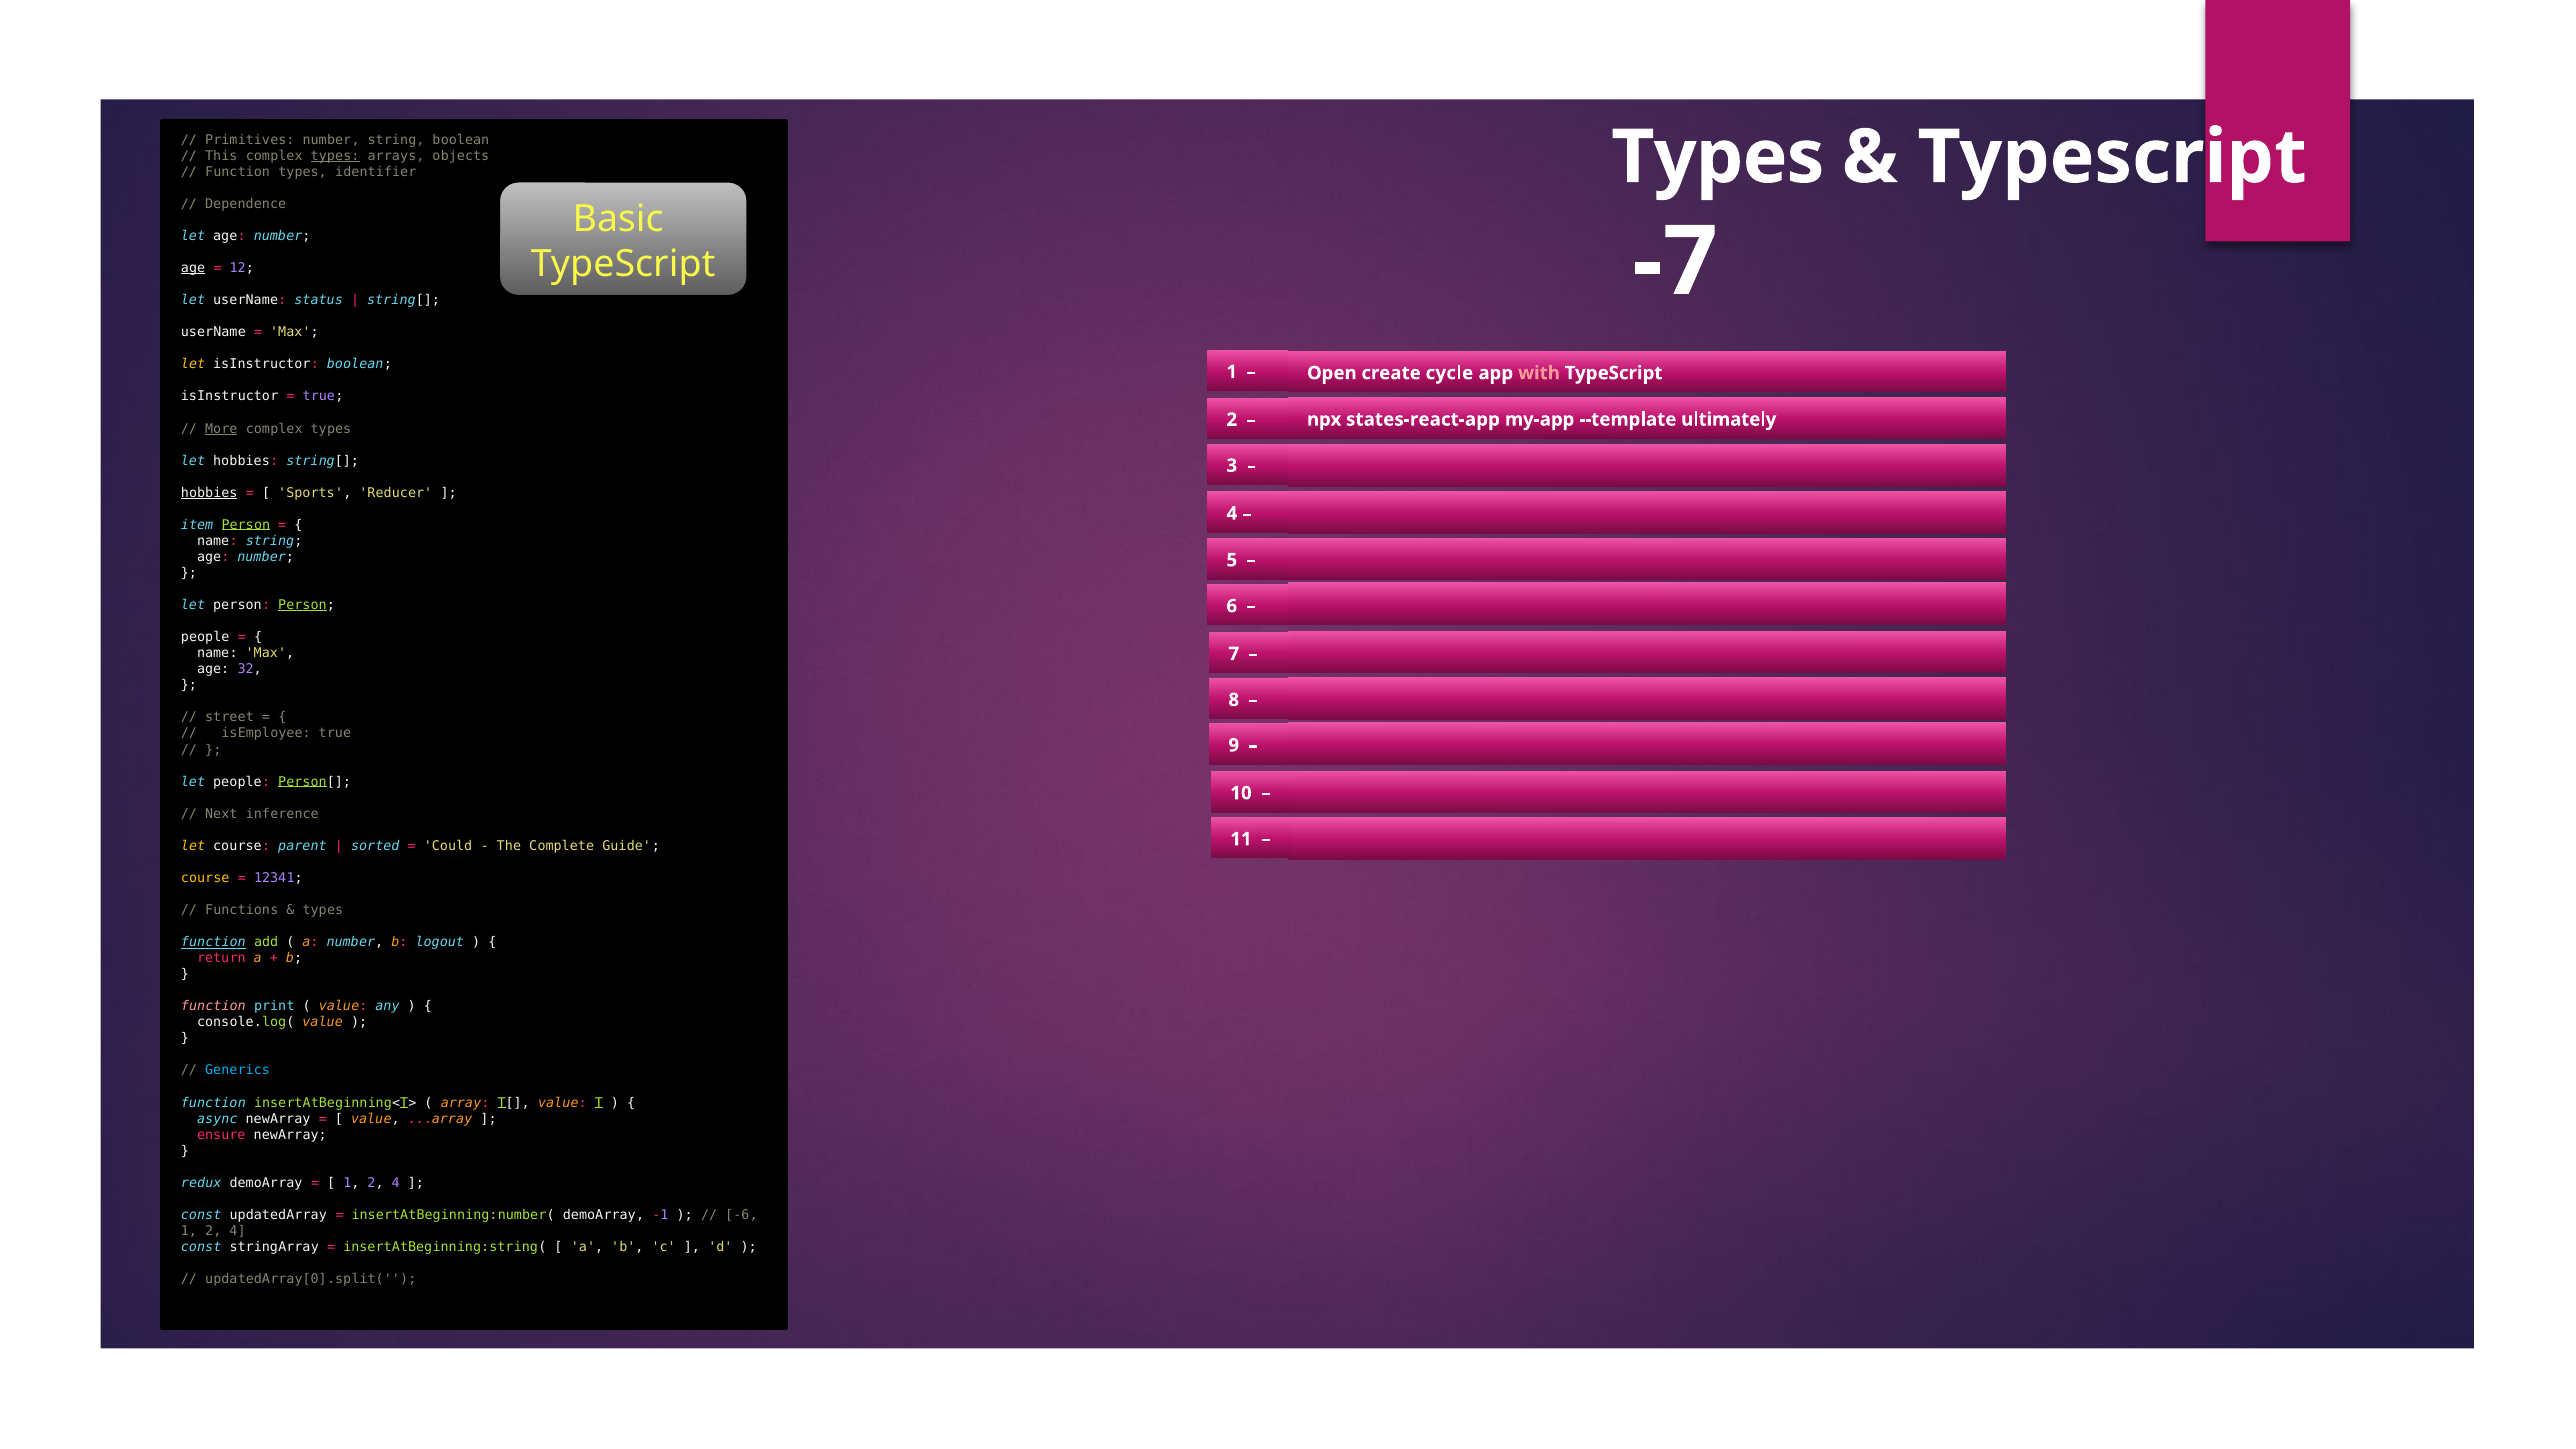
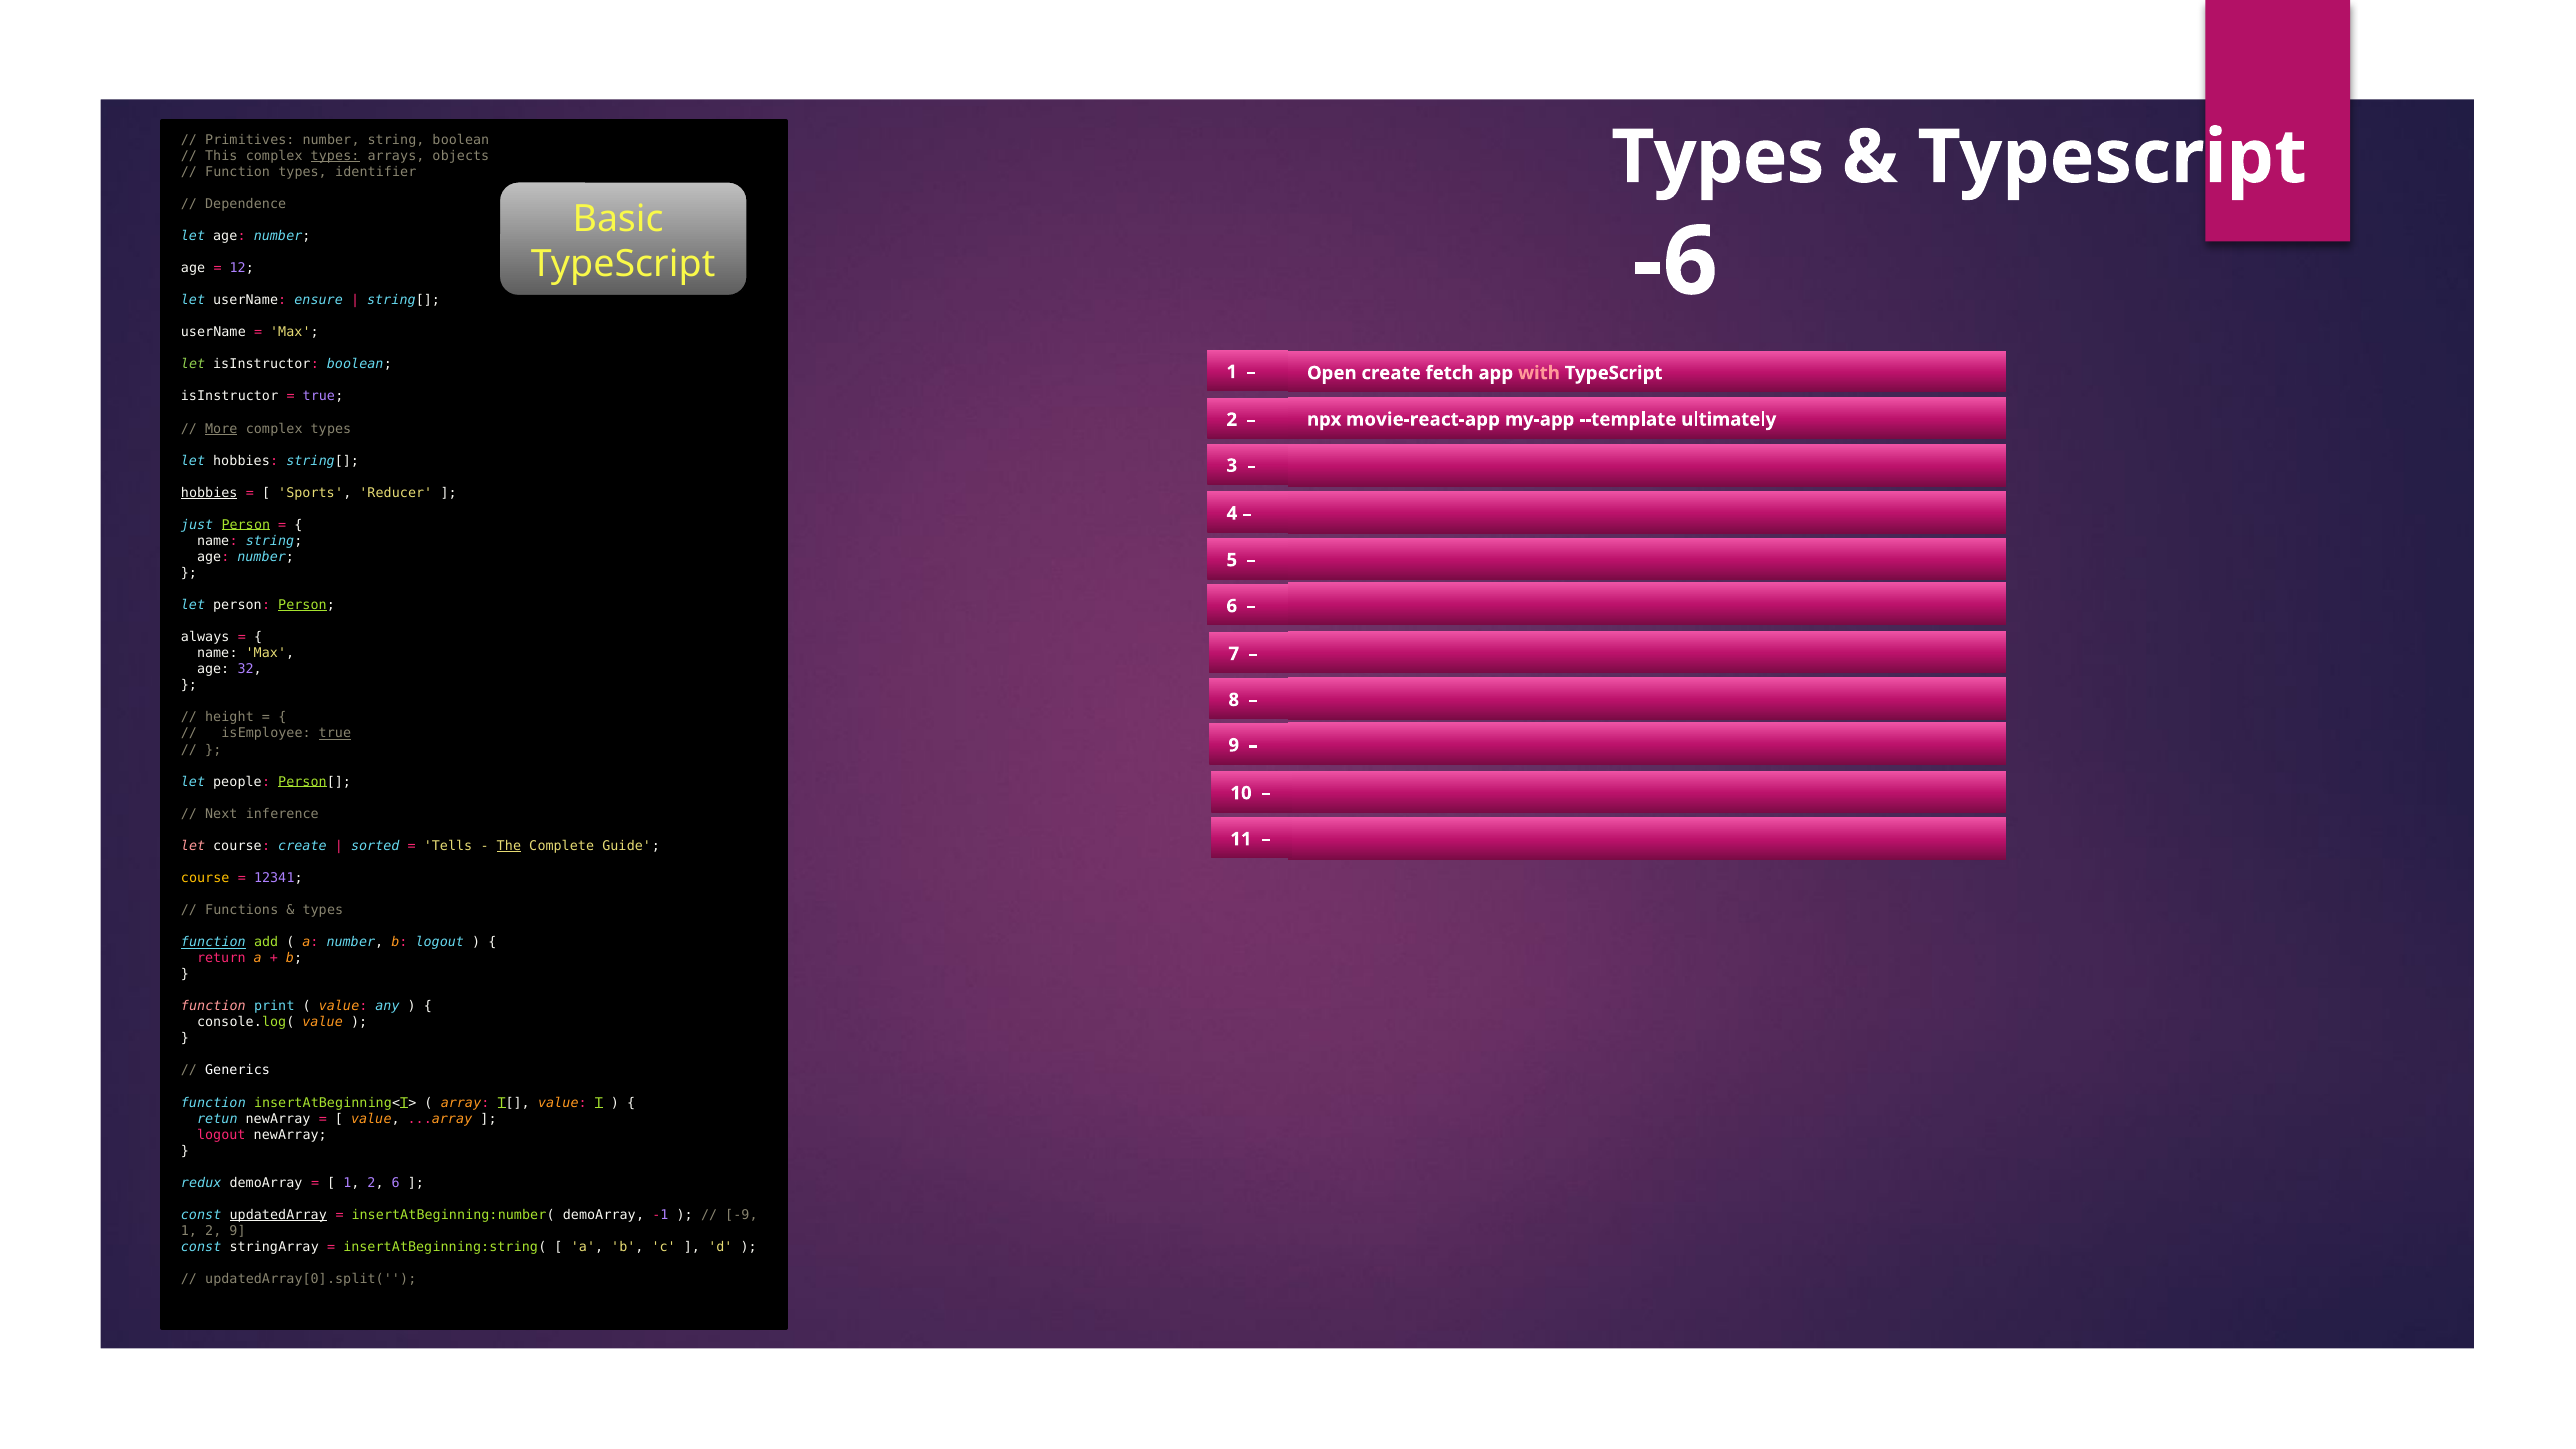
-7: -7 -> -6
age at (193, 268) underline: present -> none
status: status -> ensure
let at (193, 364) colour: yellow -> light green
cycle: cycle -> fetch
states-react-app: states-react-app -> movie-react-app
item: item -> just
people at (205, 637): people -> always
street: street -> height
true at (335, 734) underline: none -> present
let at (193, 846) colour: yellow -> pink
course parent: parent -> create
Could: Could -> Tells
The underline: none -> present
Generics colour: light blue -> white
async: async -> retun
ensure at (221, 1135): ensure -> logout
4 at (396, 1183): 4 -> 6
updatedArray underline: none -> present
-6: -6 -> -9
4 at (238, 1231): 4 -> 9
